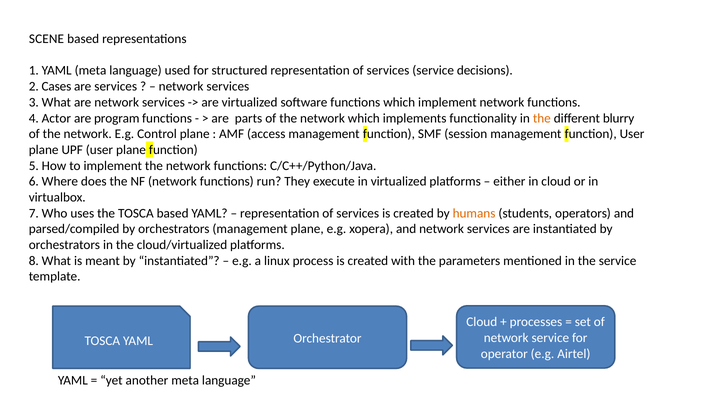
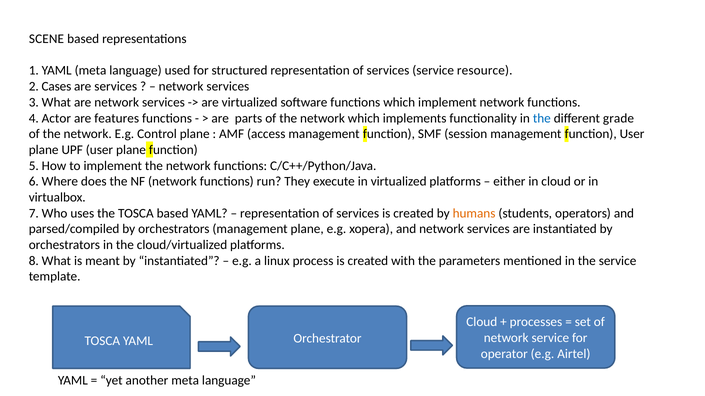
decisions: decisions -> resource
program: program -> features
the at (542, 118) colour: orange -> blue
blurry: blurry -> grade
